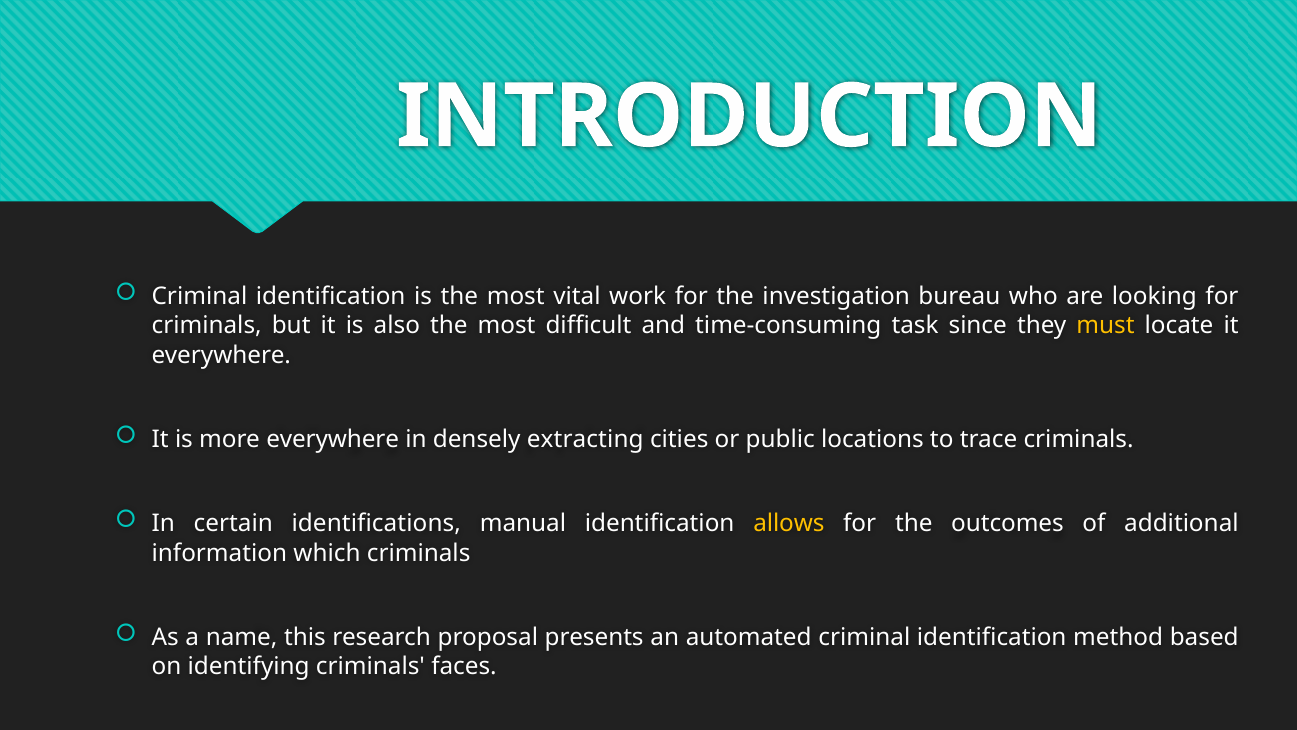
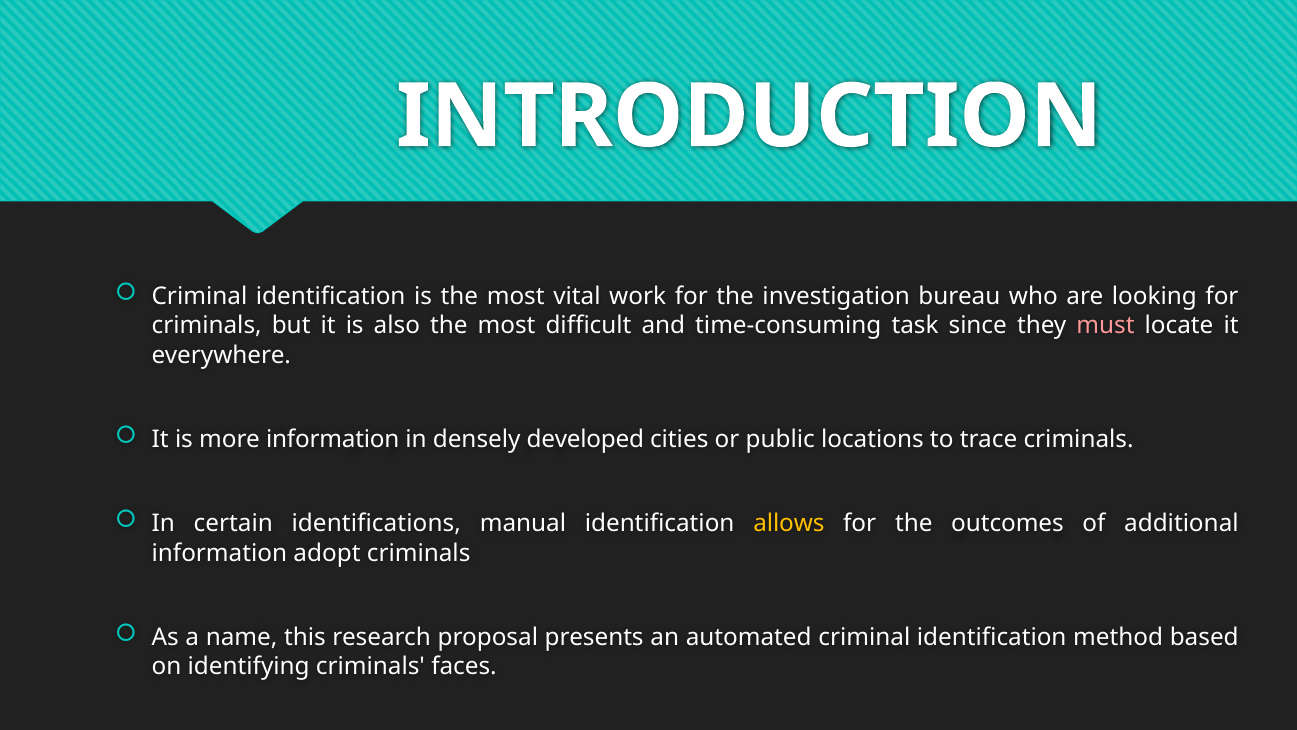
must colour: yellow -> pink
more everywhere: everywhere -> information
extracting: extracting -> developed
which: which -> adopt
